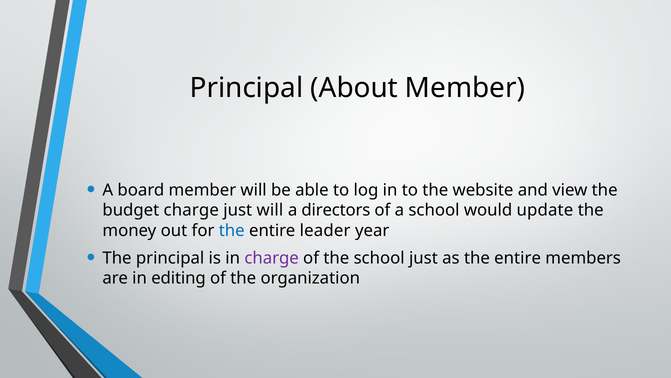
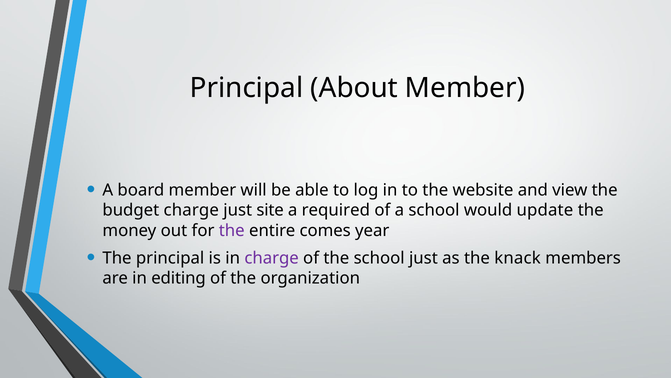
just will: will -> site
directors: directors -> required
the at (232, 230) colour: blue -> purple
leader: leader -> comes
as the entire: entire -> knack
